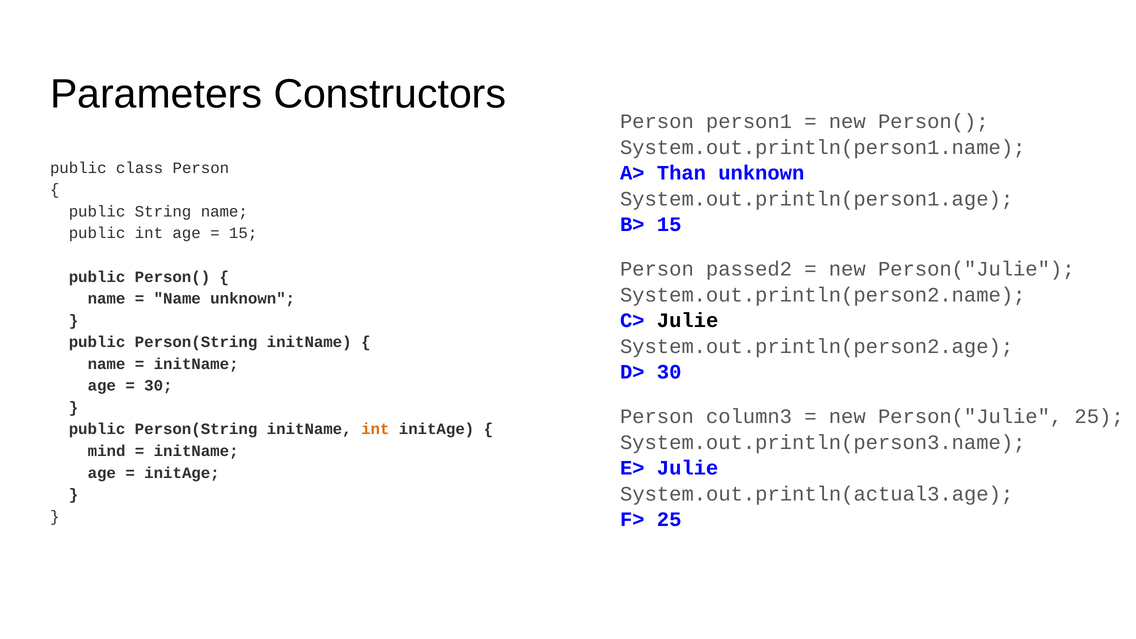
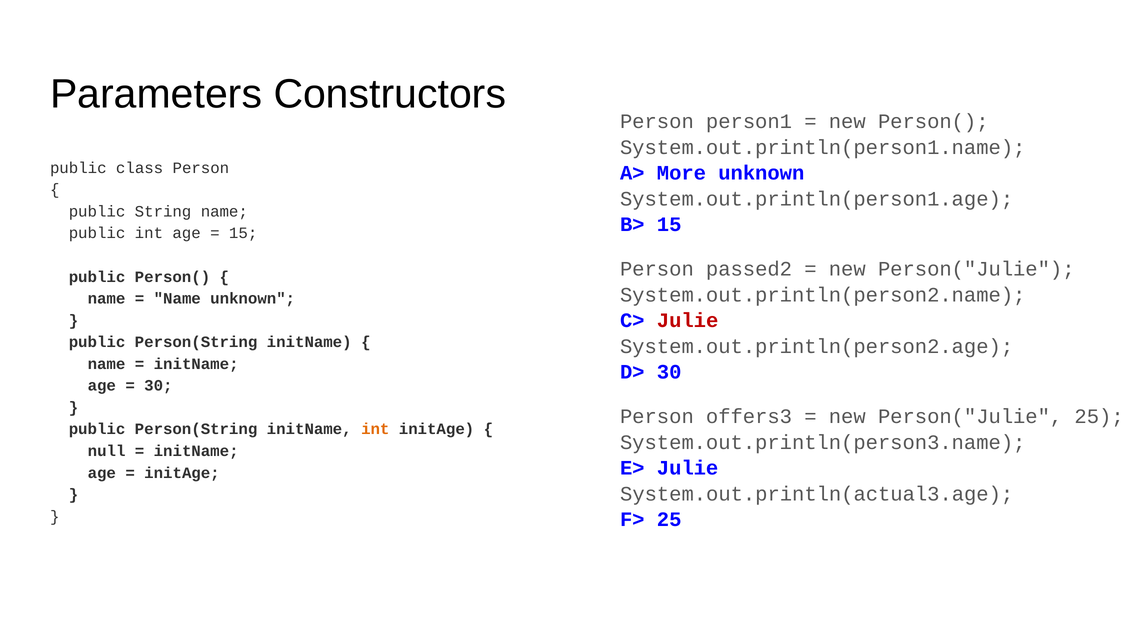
Than: Than -> More
Julie at (688, 321) colour: black -> red
column3: column3 -> offers3
mind: mind -> null
